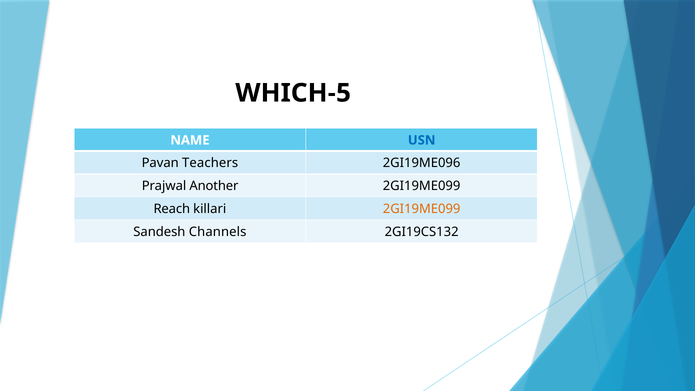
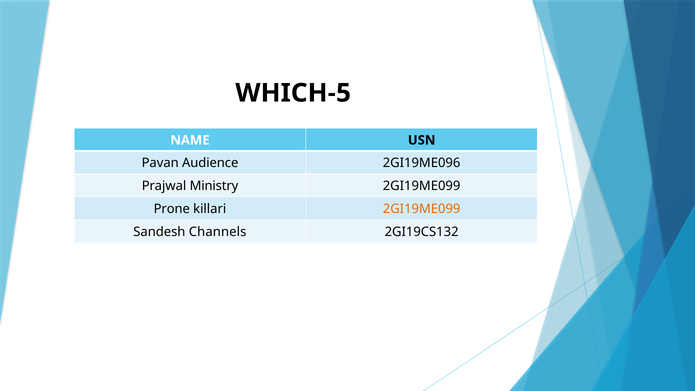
USN colour: blue -> black
Teachers: Teachers -> Audience
Another: Another -> Ministry
Reach: Reach -> Prone
